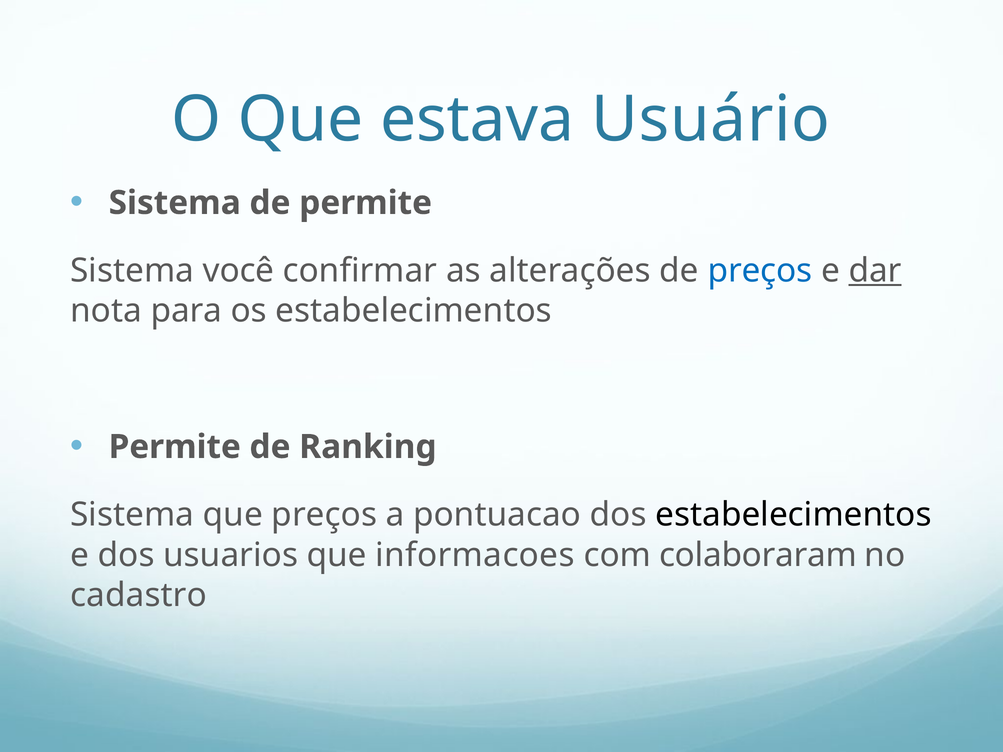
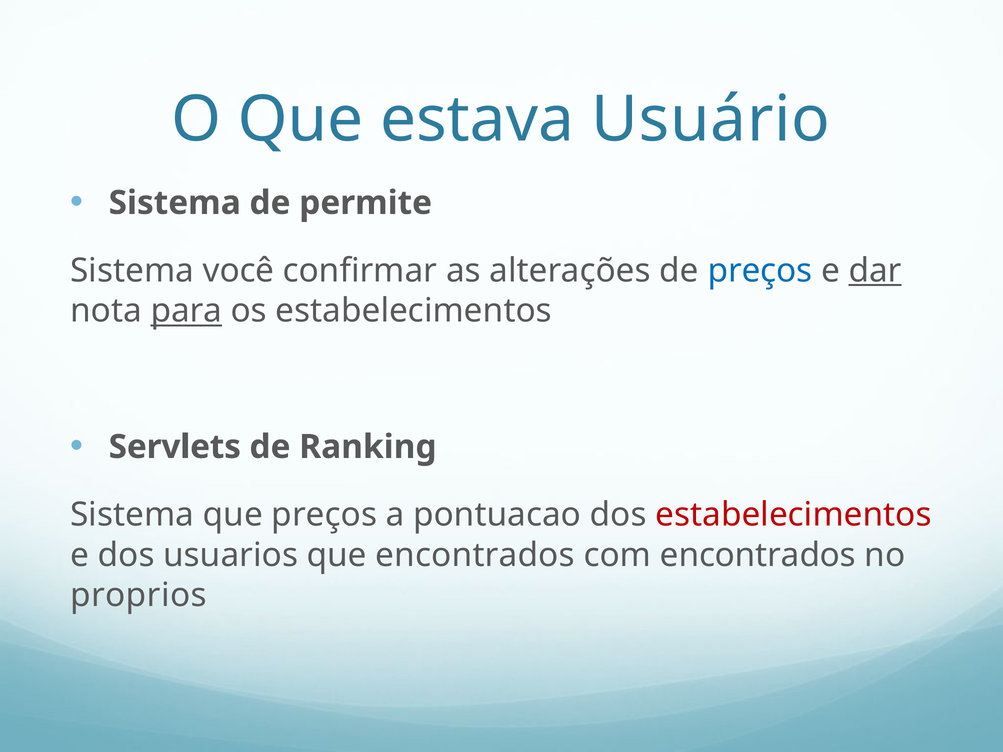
para underline: none -> present
Permite at (175, 447): Permite -> Servlets
estabelecimentos at (794, 515) colour: black -> red
que informacoes: informacoes -> encontrados
com colaboraram: colaboraram -> encontrados
cadastro: cadastro -> proprios
